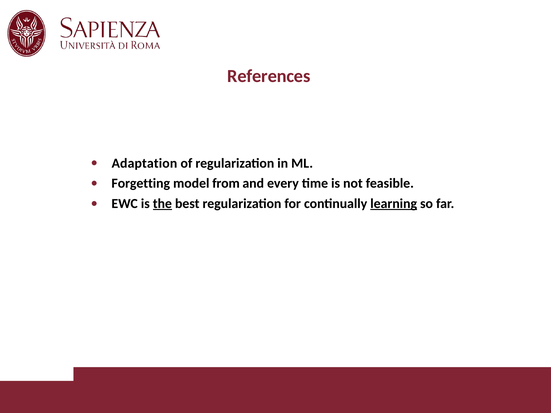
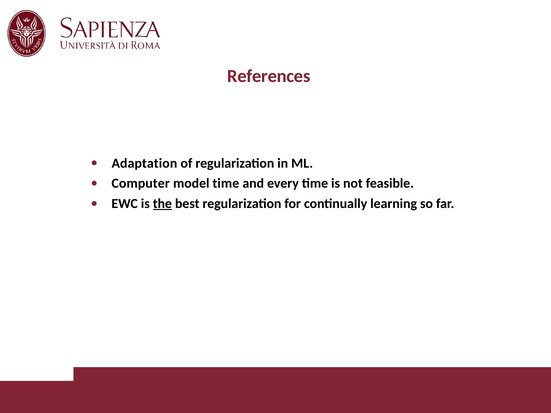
Forgetting: Forgetting -> Computer
model from: from -> time
learning underline: present -> none
